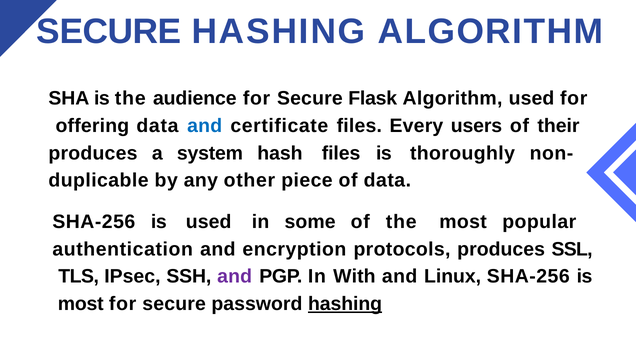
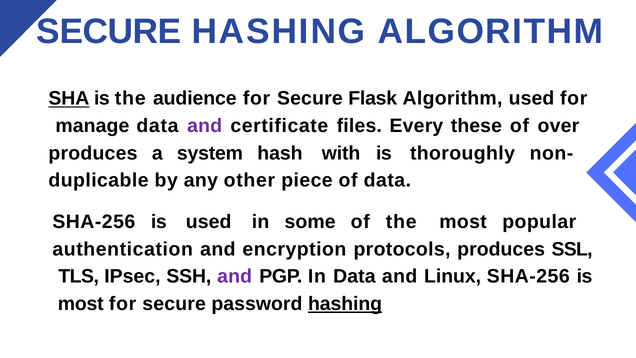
SHA underline: none -> present
offering: offering -> manage
and at (205, 126) colour: blue -> purple
users: users -> these
their: their -> over
hash files: files -> with
In With: With -> Data
